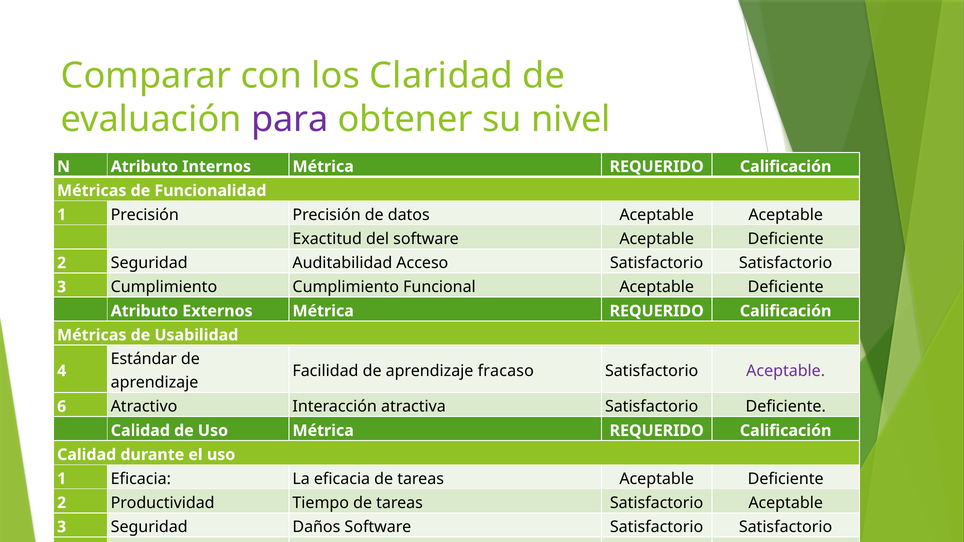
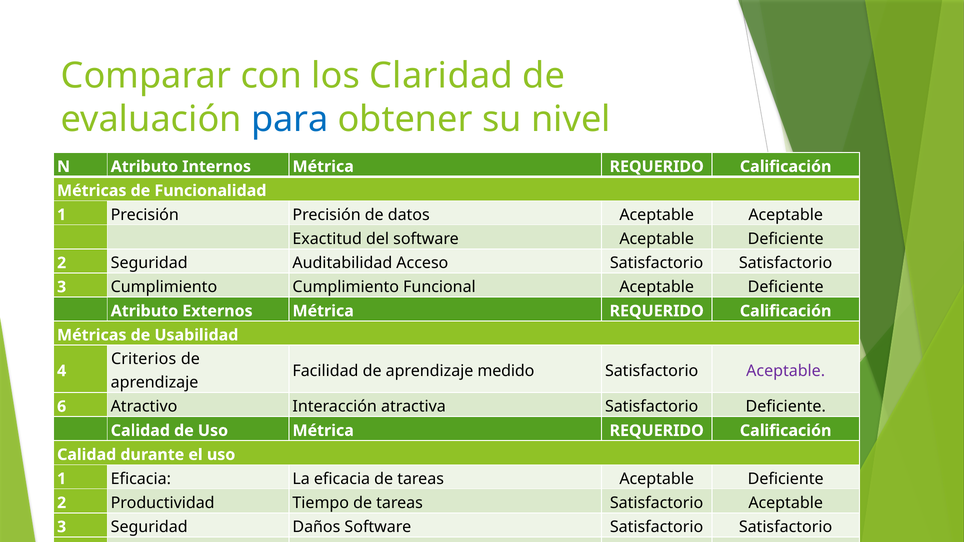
para colour: purple -> blue
Estándar: Estándar -> Criterios
fracaso: fracaso -> medido
